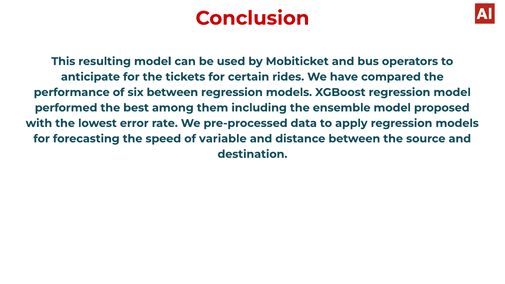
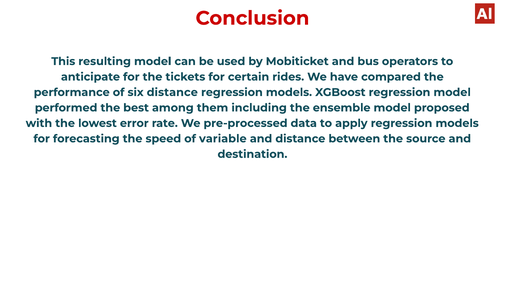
six between: between -> distance
